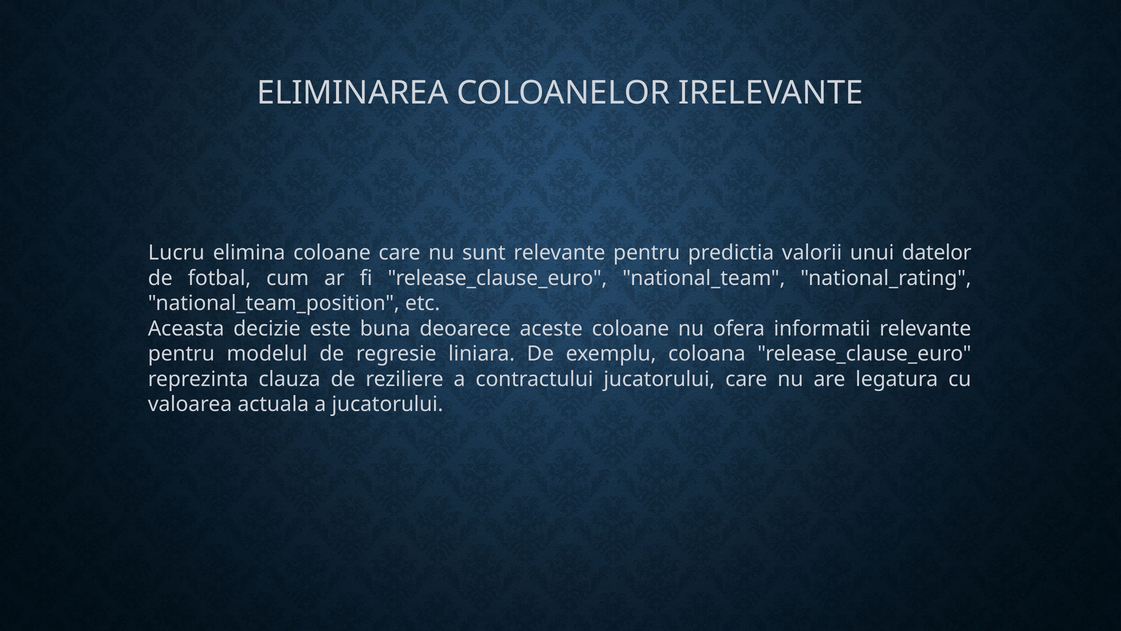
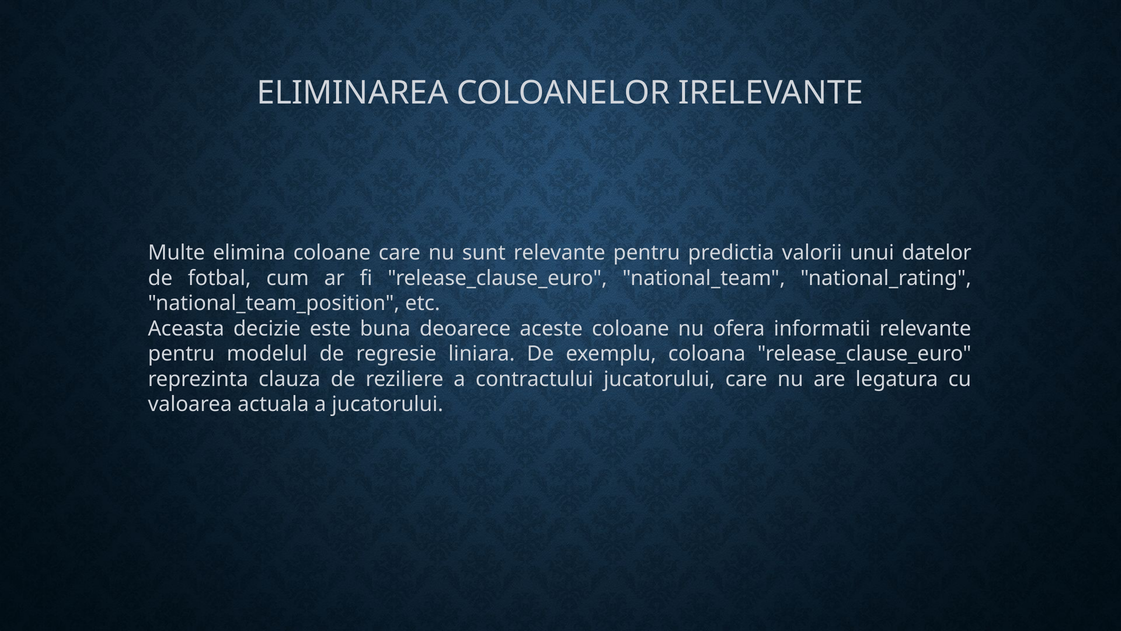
Lucru: Lucru -> Multe
